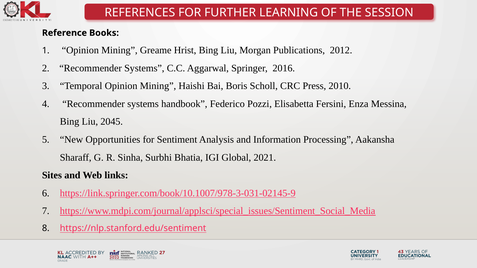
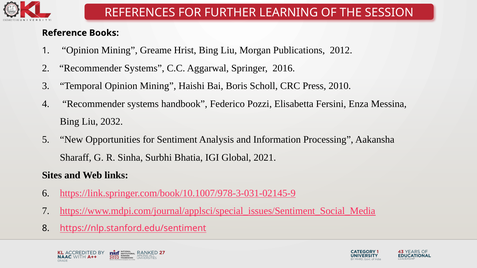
2045: 2045 -> 2032
